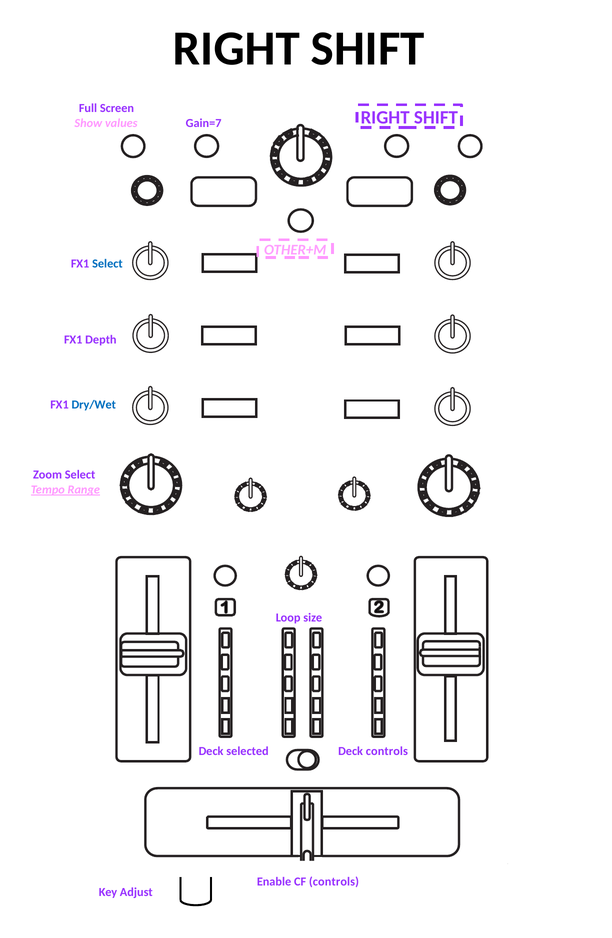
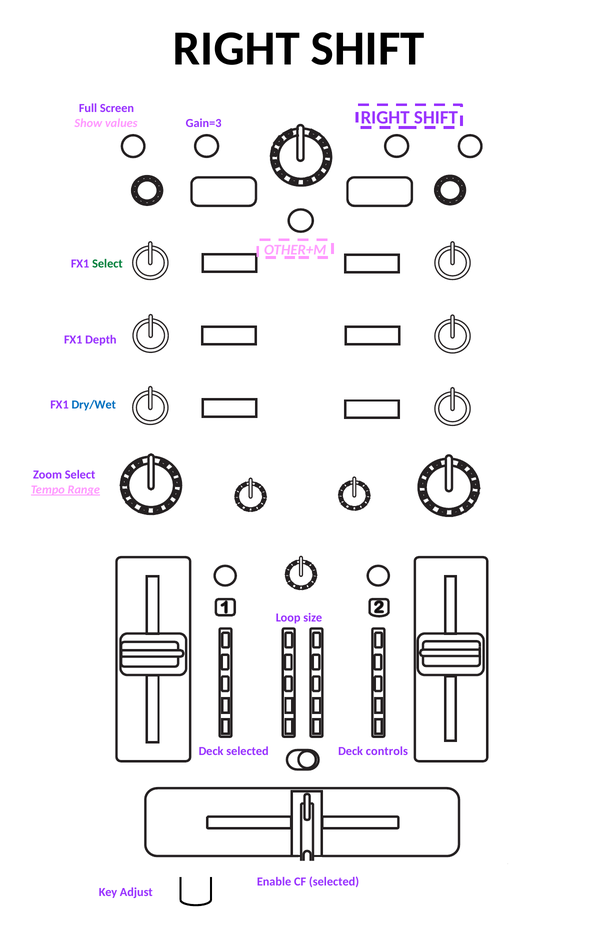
Gain=7: Gain=7 -> Gain=3
Select at (107, 264) colour: blue -> green
CF controls: controls -> selected
